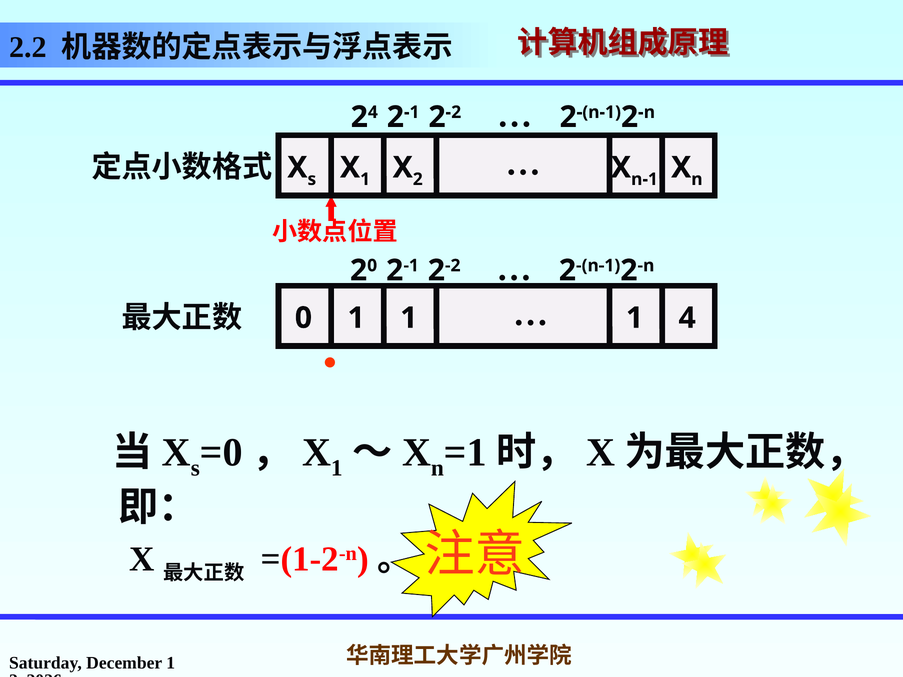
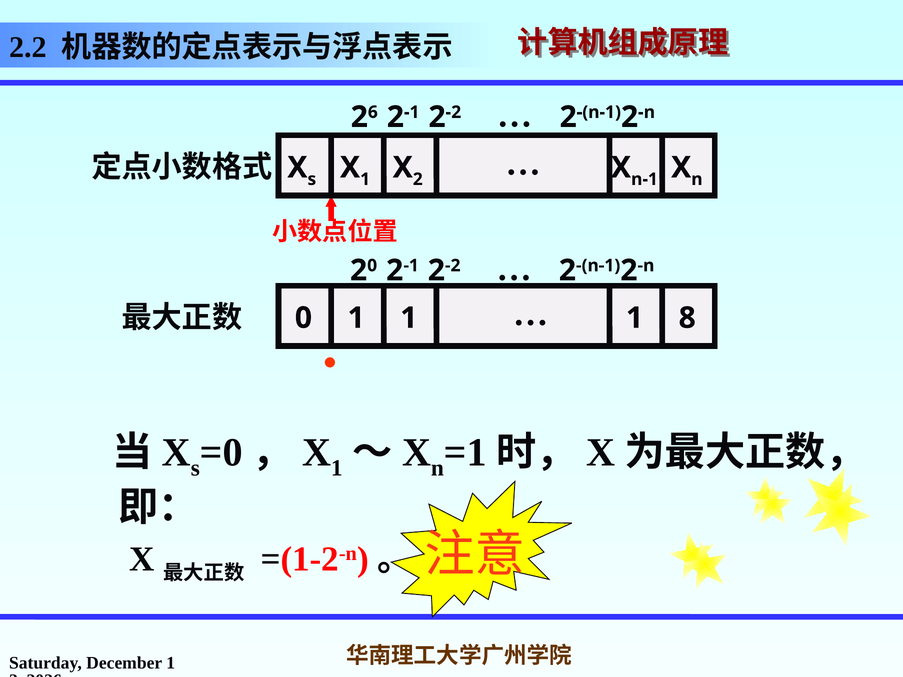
4 at (373, 112): 4 -> 6
1 4: 4 -> 8
